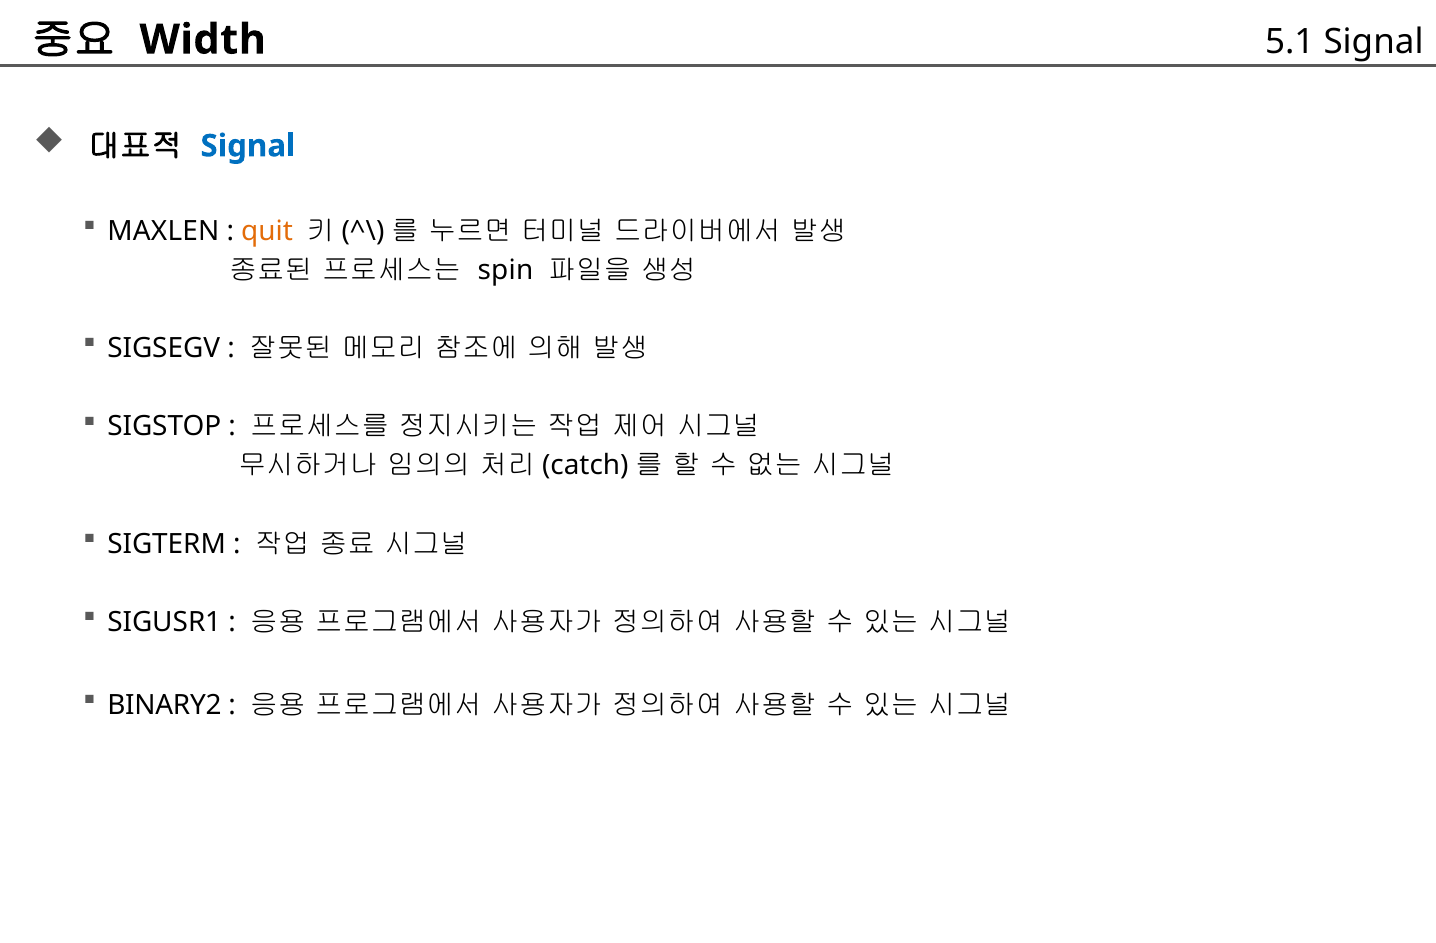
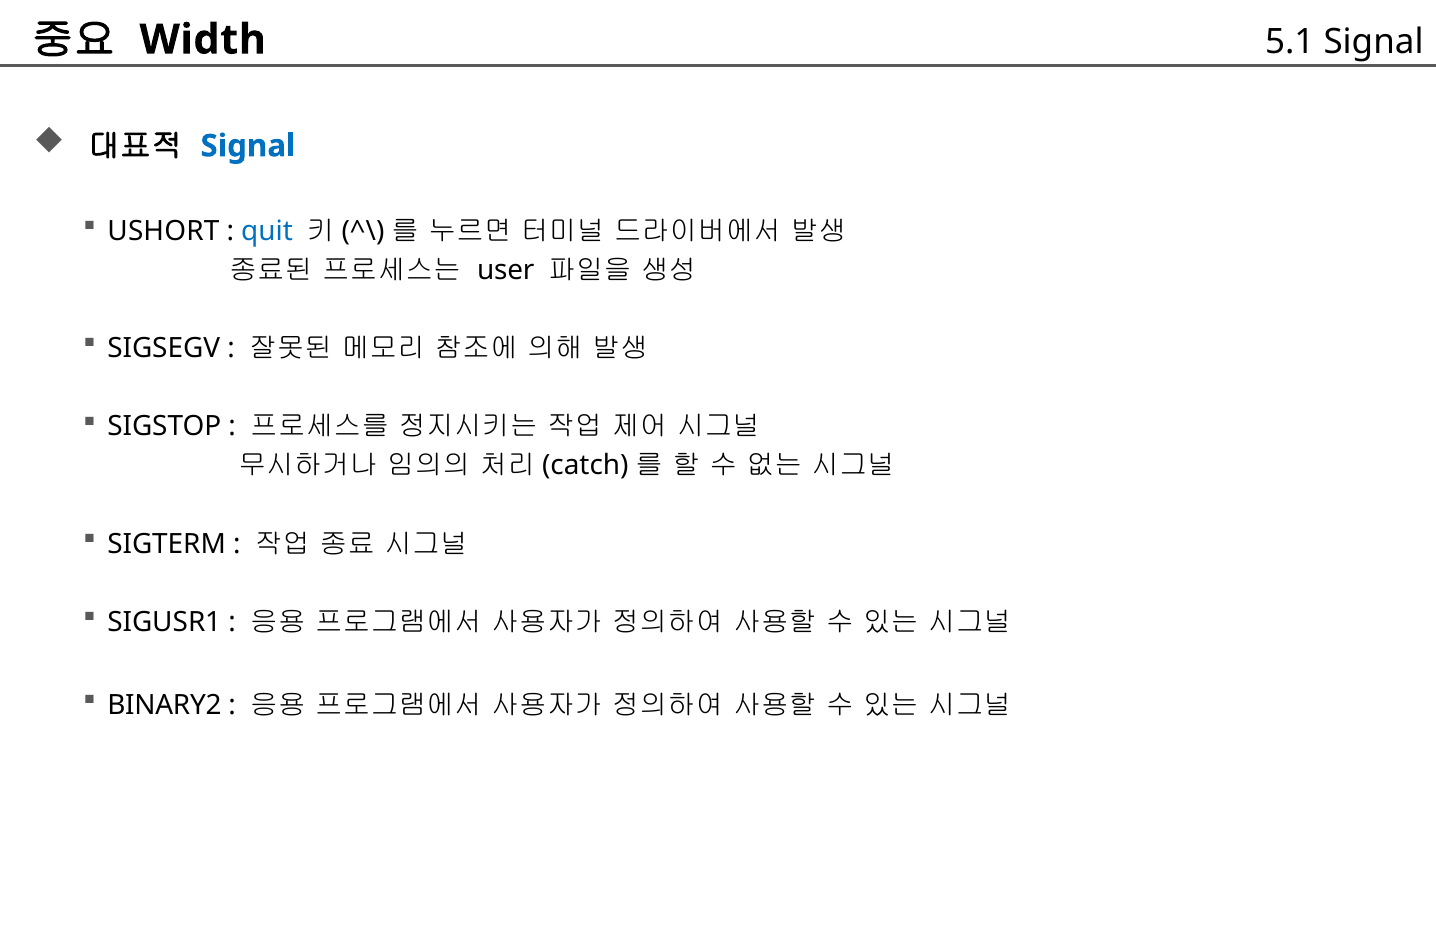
MAXLEN: MAXLEN -> USHORT
quit colour: orange -> blue
spin: spin -> user
